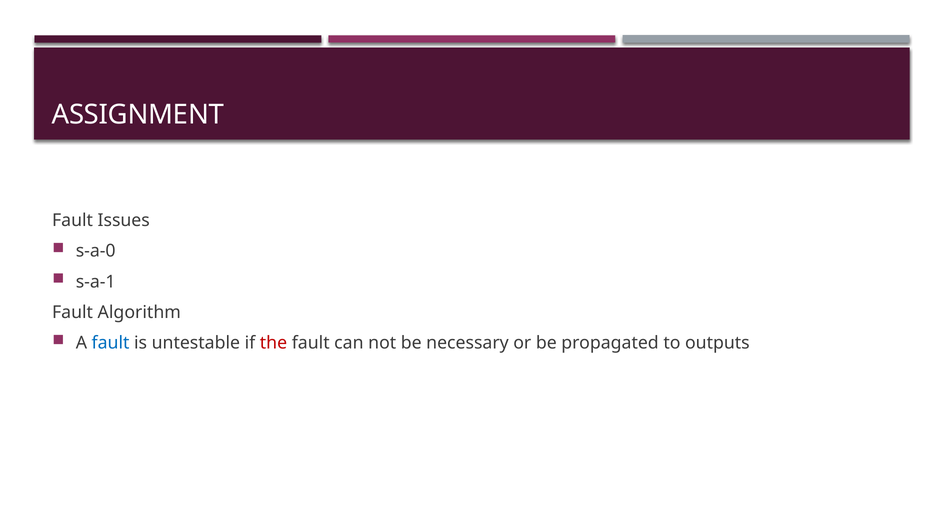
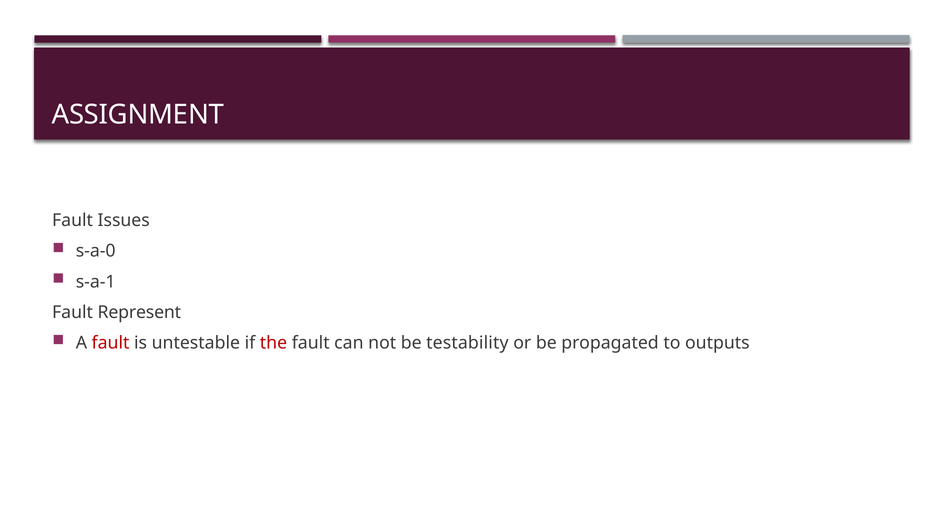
Algorithm: Algorithm -> Represent
fault at (111, 343) colour: blue -> red
necessary: necessary -> testability
